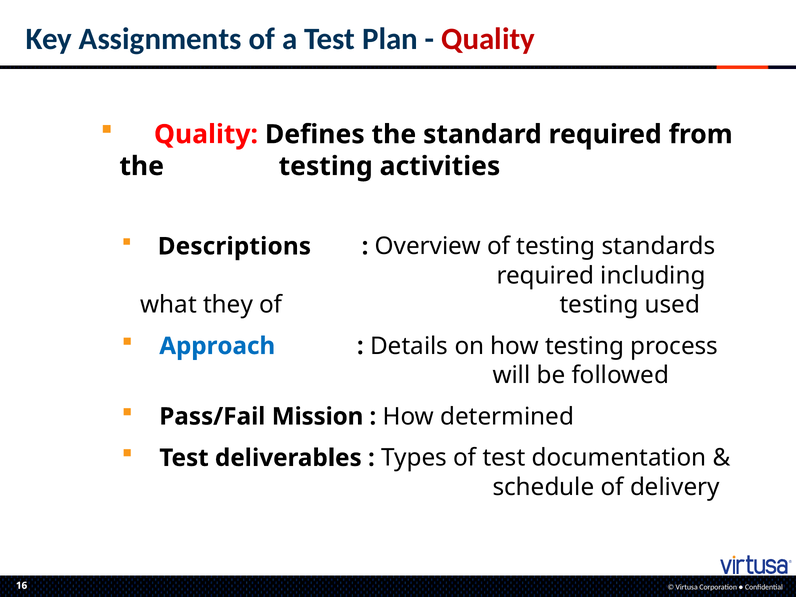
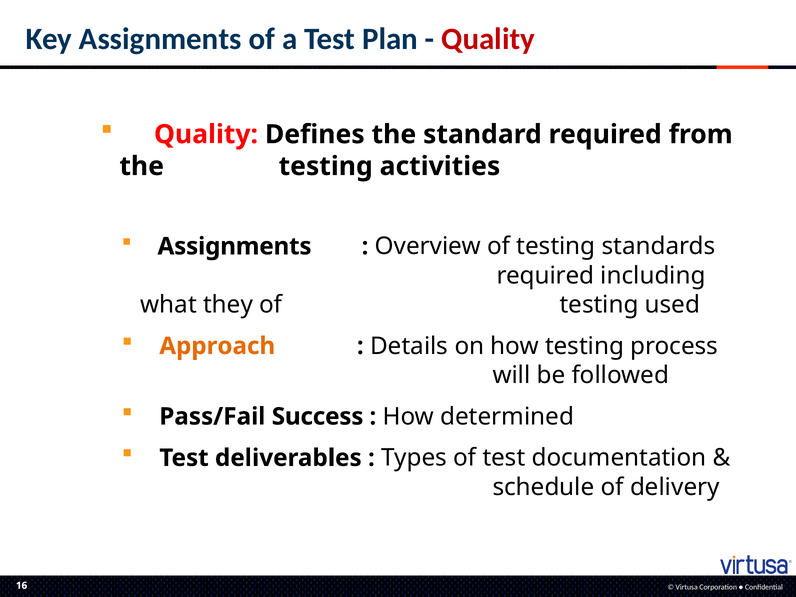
Descriptions at (234, 246): Descriptions -> Assignments
Approach colour: blue -> orange
Mission: Mission -> Success
